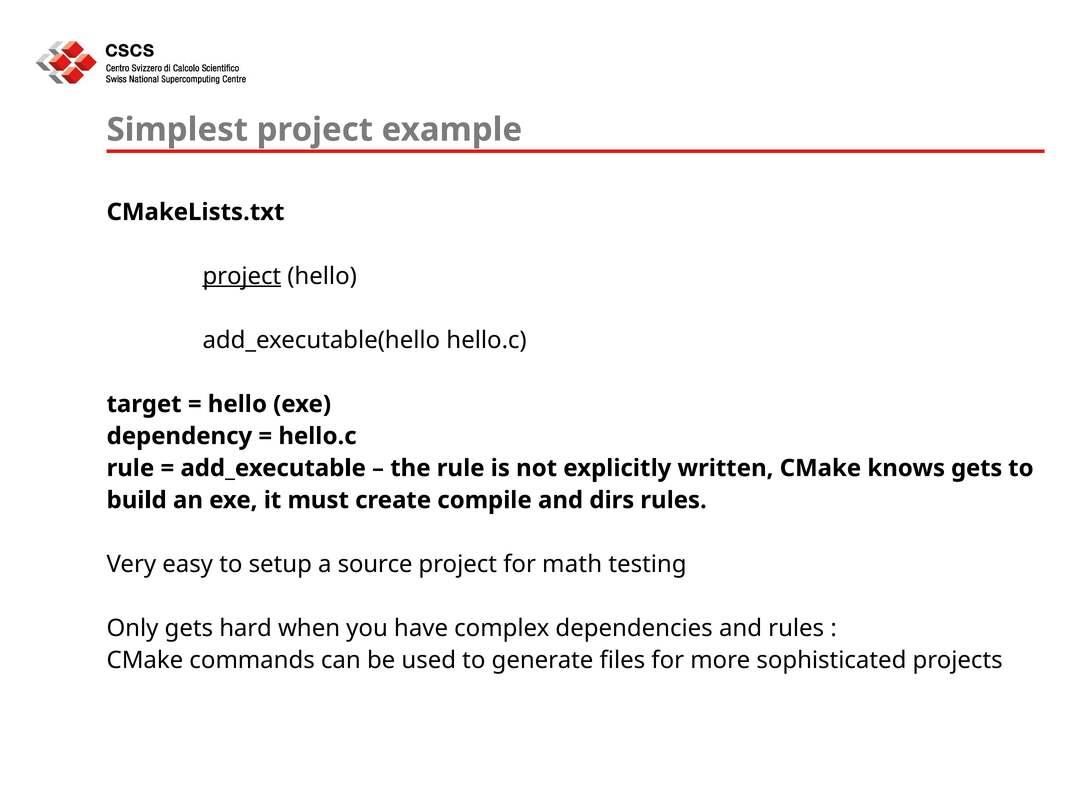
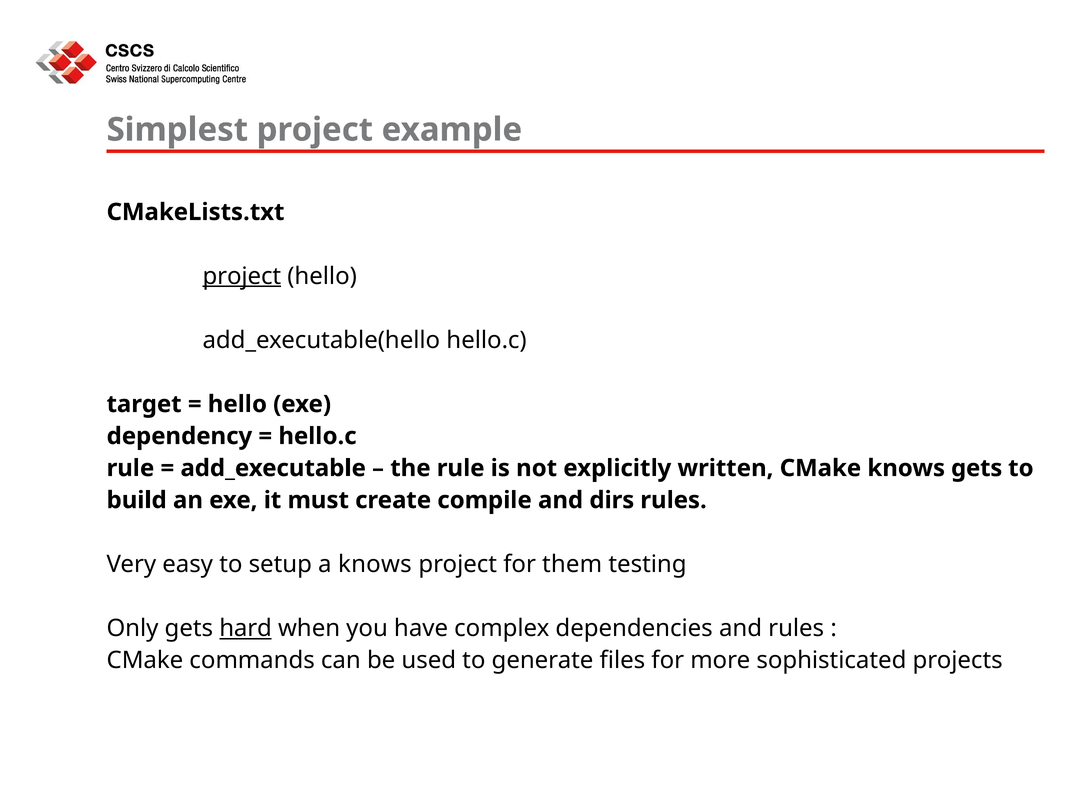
a source: source -> knows
math: math -> them
hard underline: none -> present
